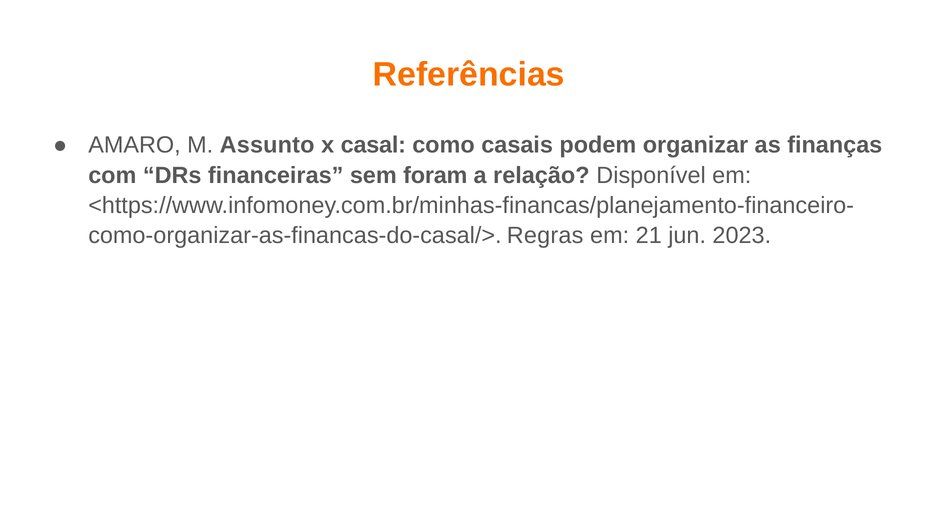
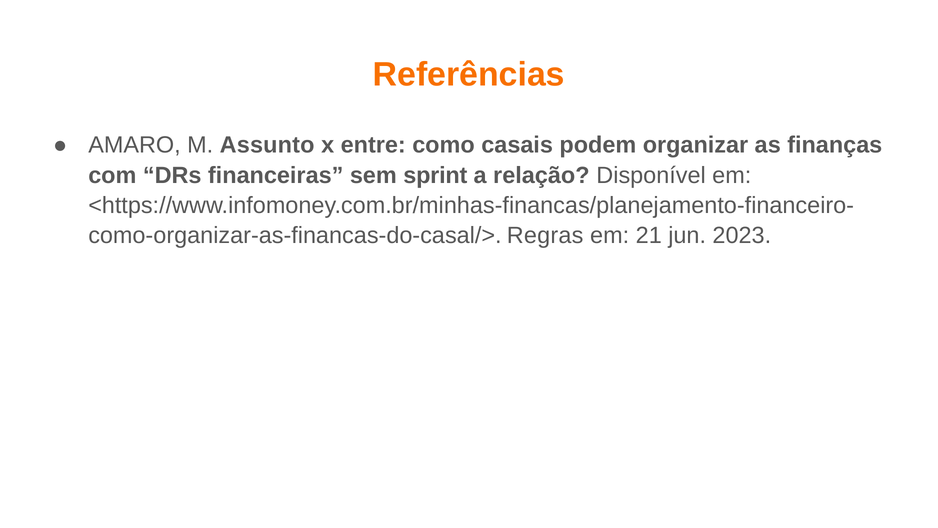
casal: casal -> entre
foram: foram -> sprint
